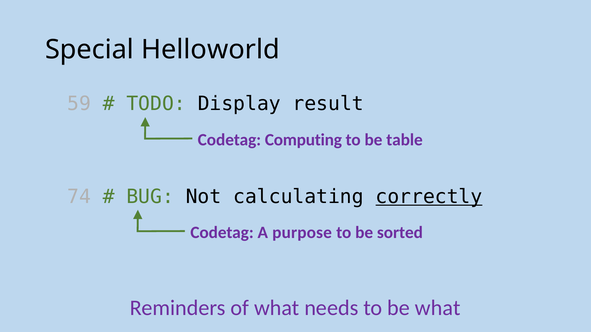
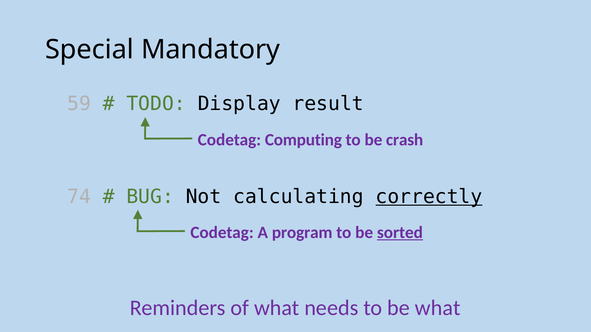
Helloworld: Helloworld -> Mandatory
table: table -> crash
purpose: purpose -> program
sorted underline: none -> present
